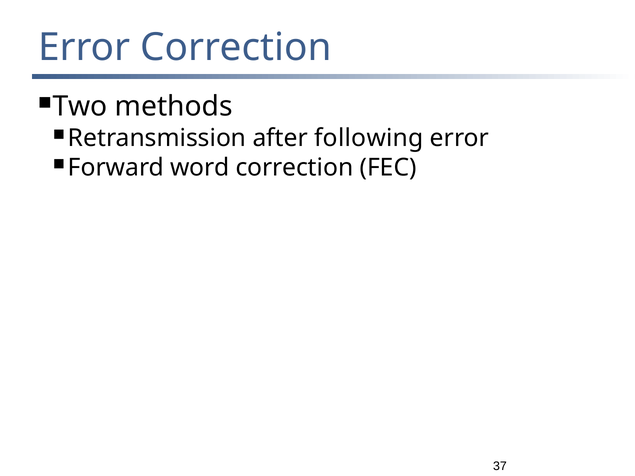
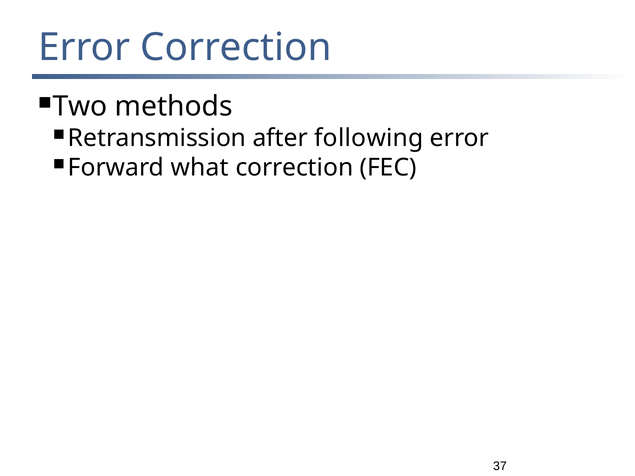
word: word -> what
